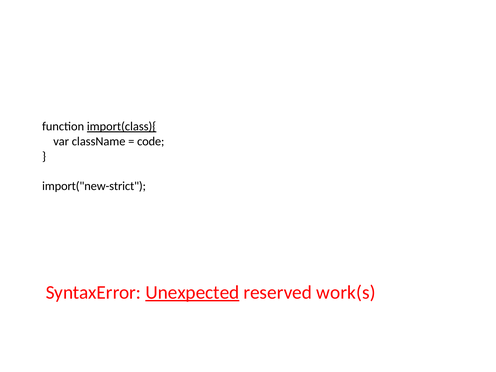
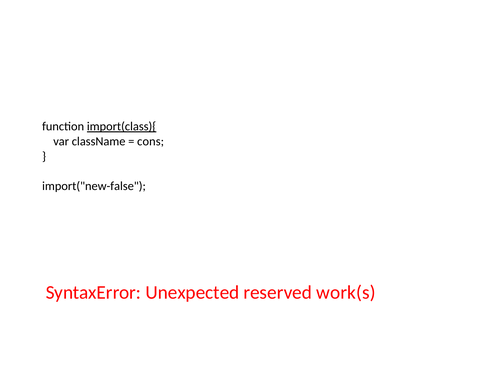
code: code -> cons
import("new-strict: import("new-strict -> import("new-false
Unexpected underline: present -> none
